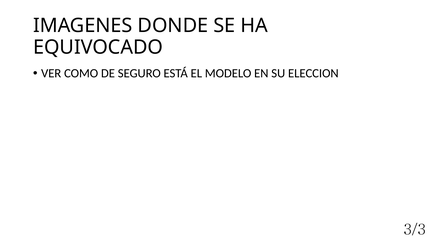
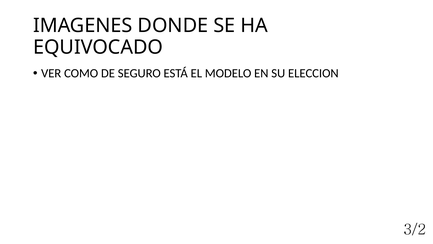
3/3: 3/3 -> 3/2
